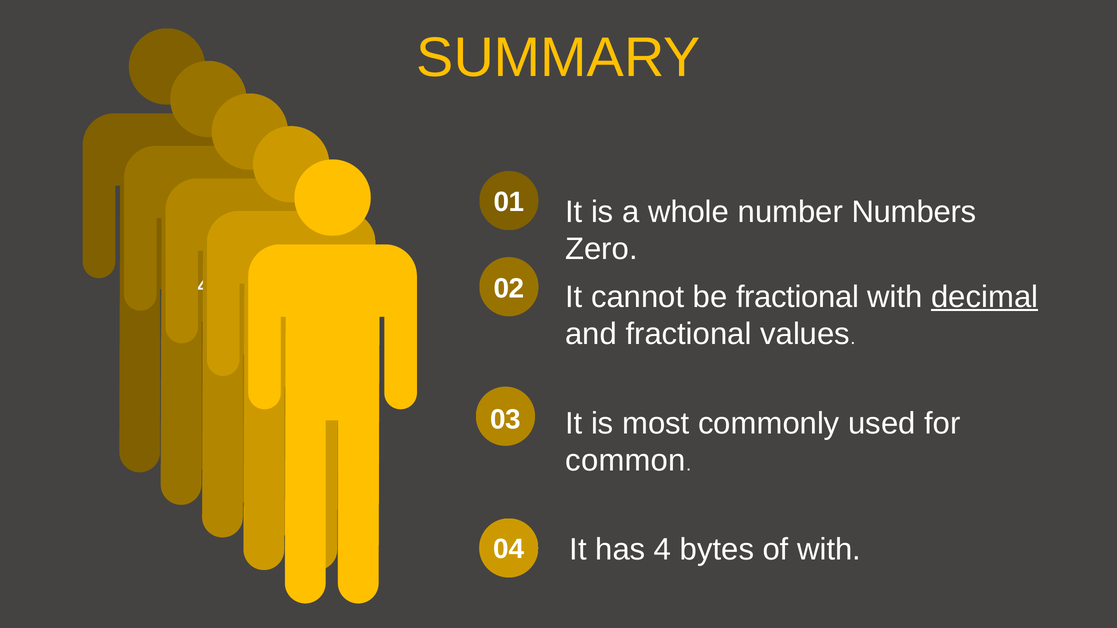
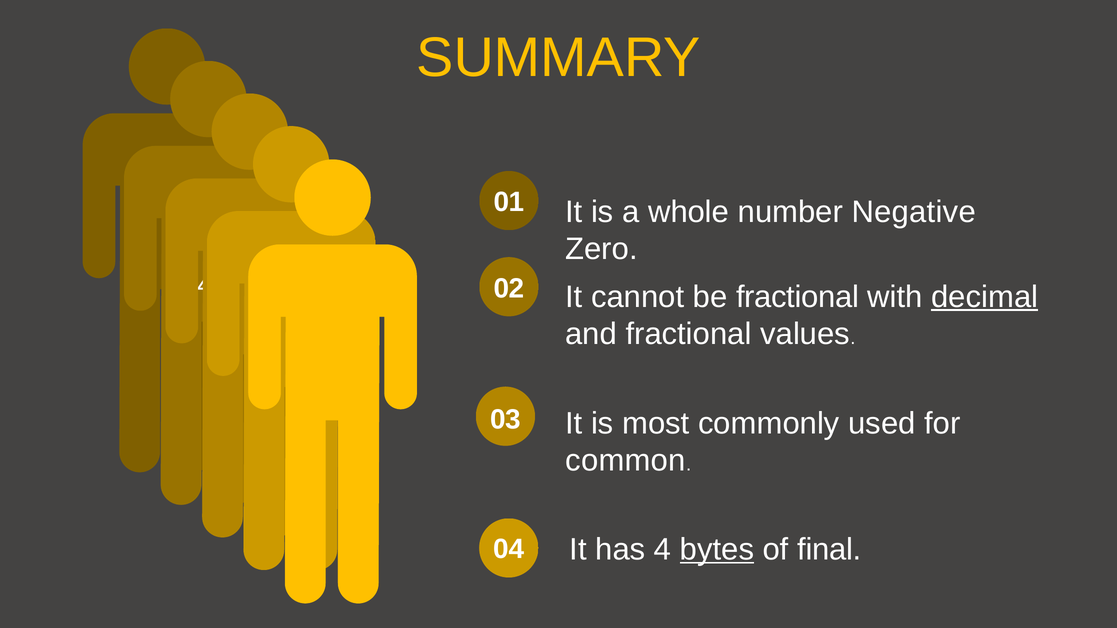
Numbers: Numbers -> Negative
bytes underline: none -> present
of with: with -> final
